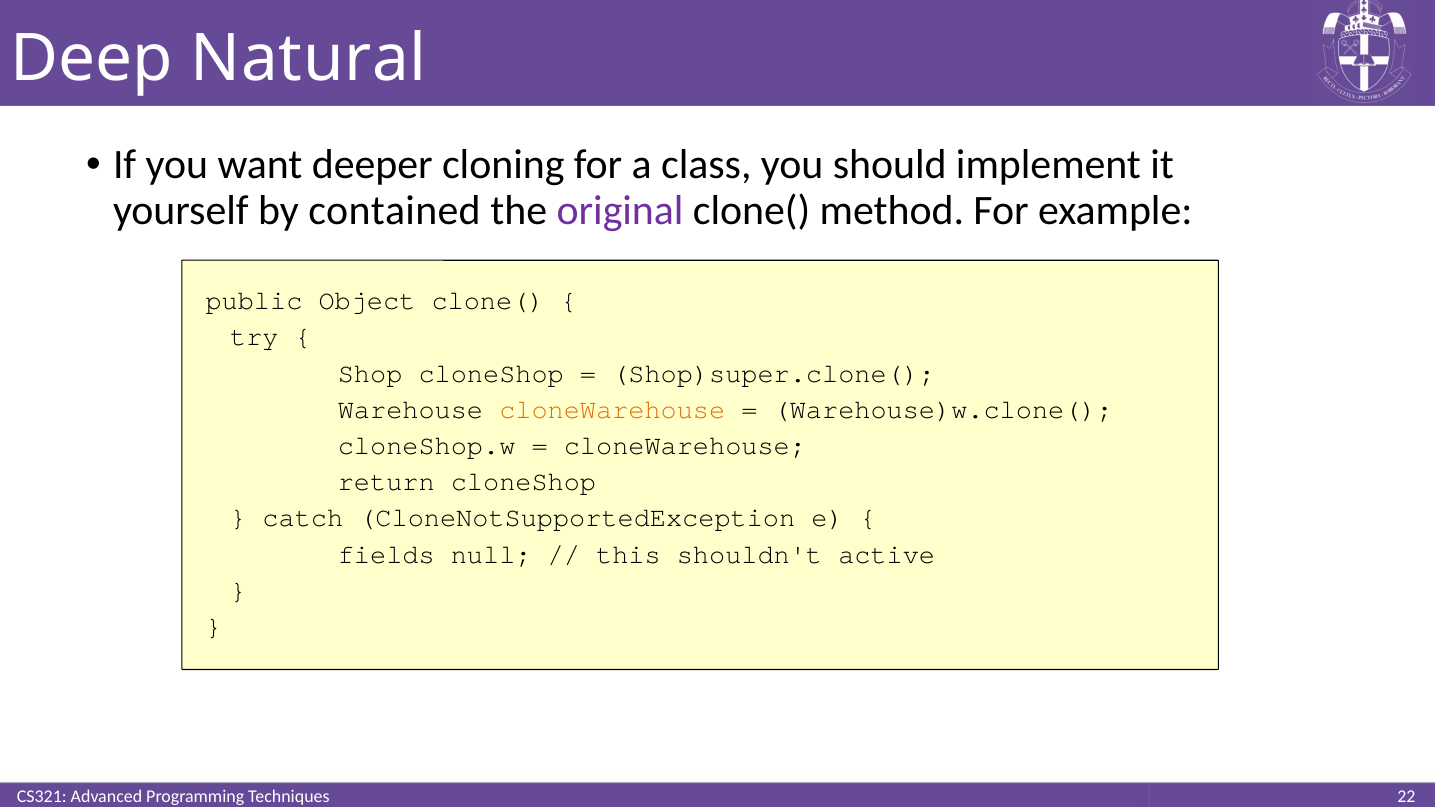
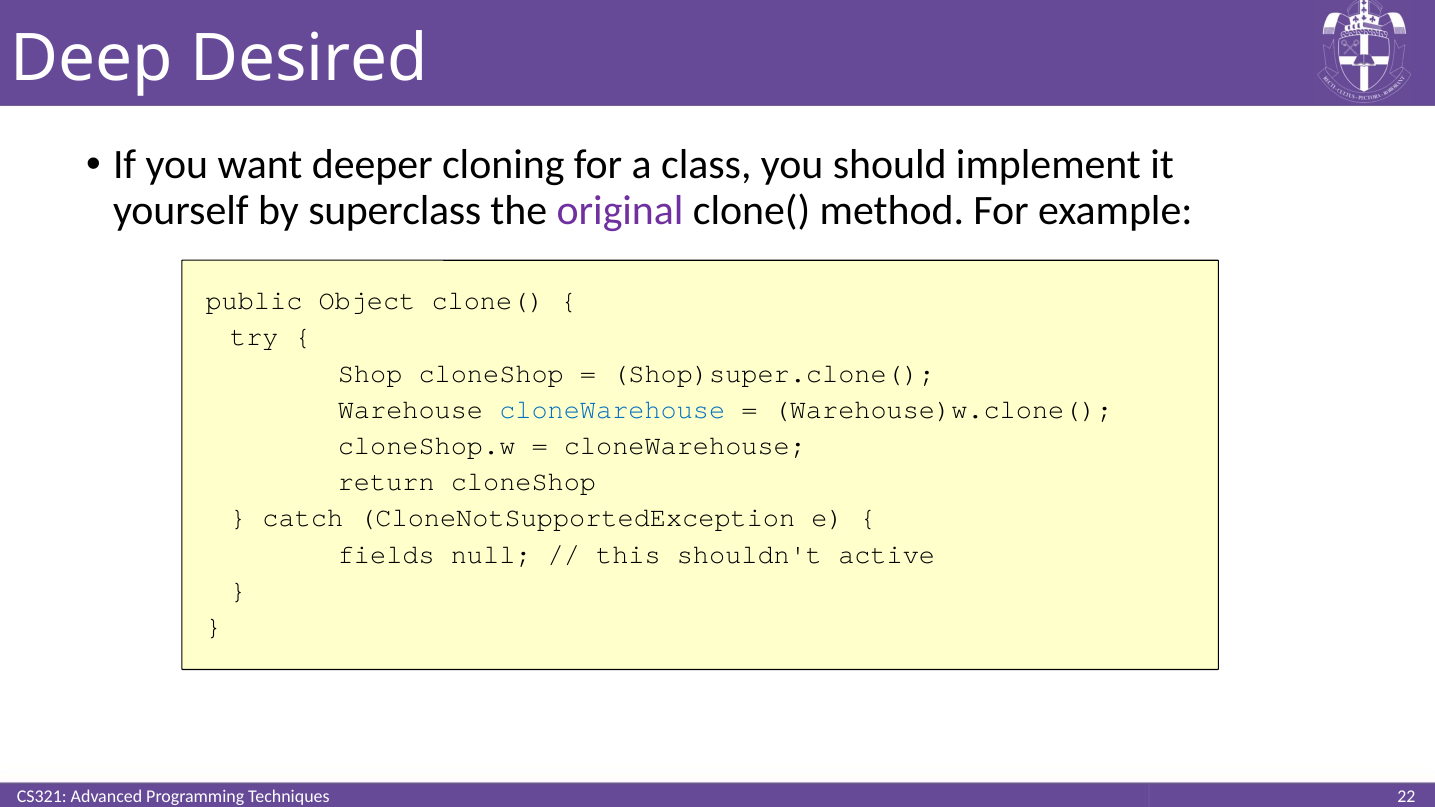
Natural: Natural -> Desired
contained: contained -> superclass
cloneWarehouse at (612, 410) colour: orange -> blue
